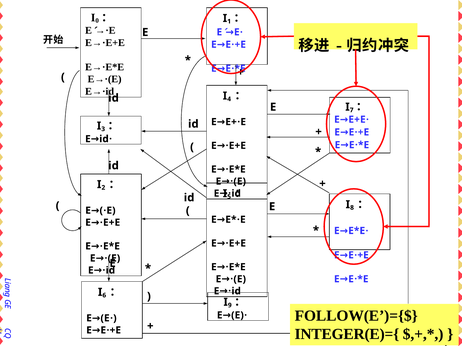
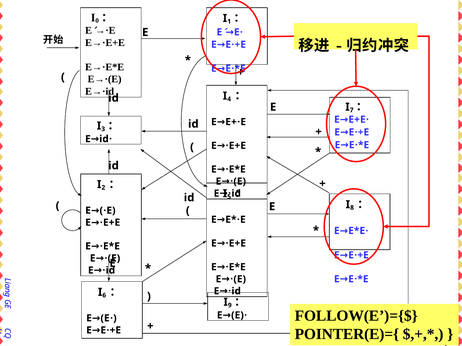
INTEGER(E)={: INTEGER(E)={ -> POINTER(E)={
